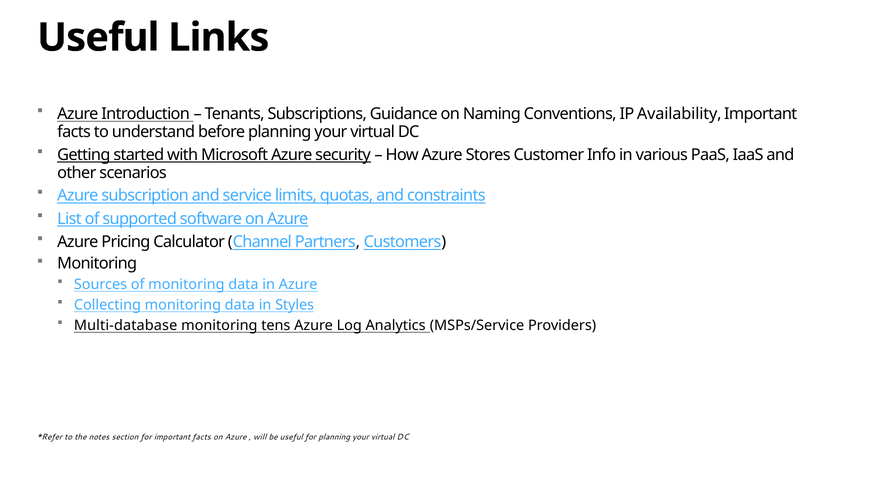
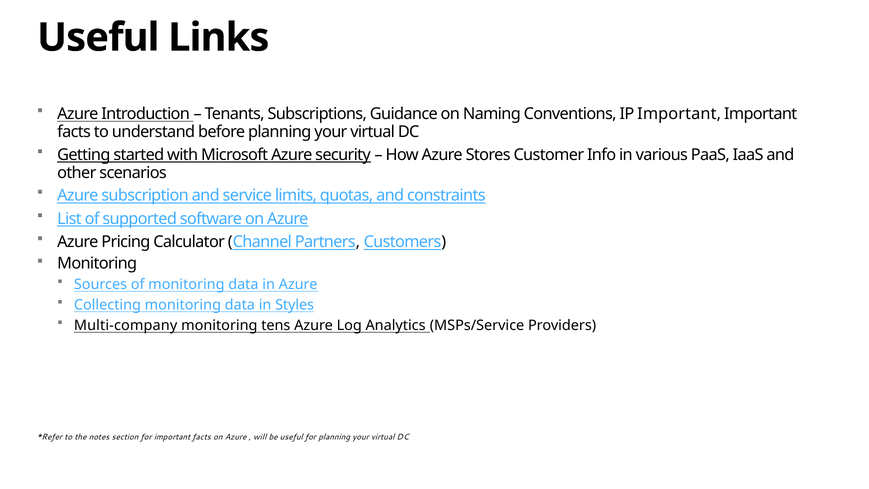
IP Availability: Availability -> Important
Multi-database: Multi-database -> Multi-company
